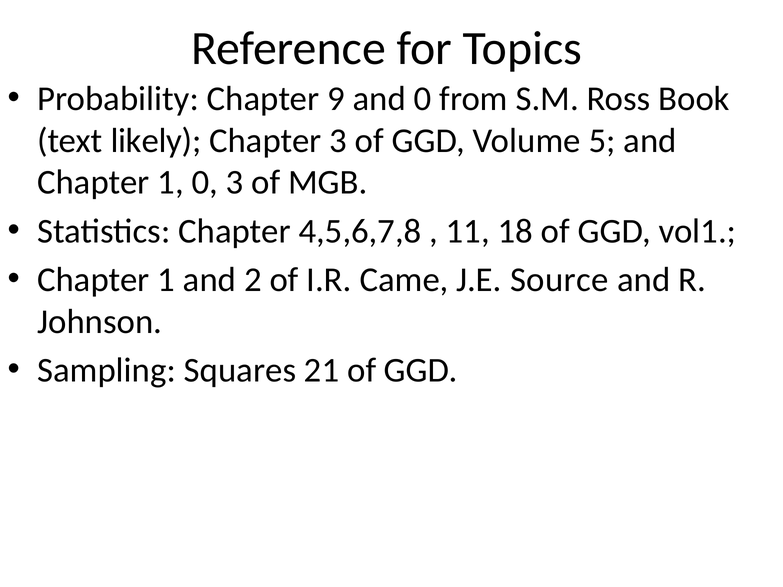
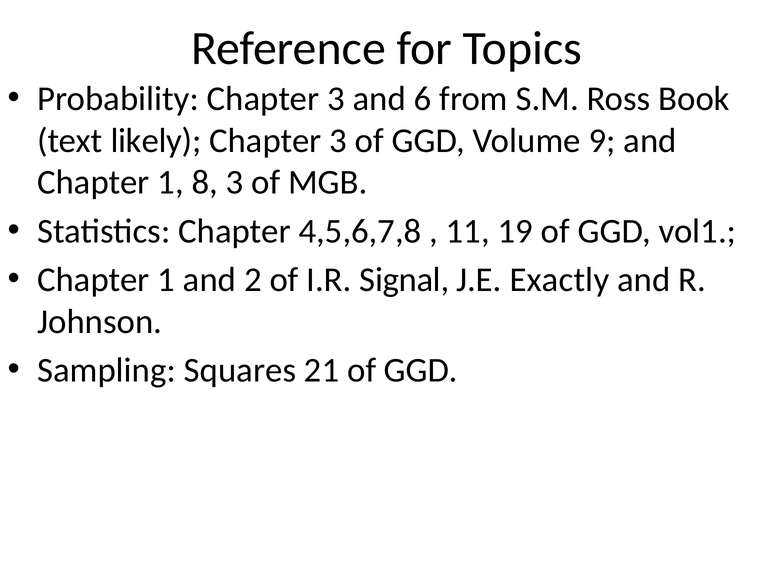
Probability Chapter 9: 9 -> 3
and 0: 0 -> 6
5: 5 -> 9
1 0: 0 -> 8
18: 18 -> 19
Came: Came -> Signal
Source: Source -> Exactly
